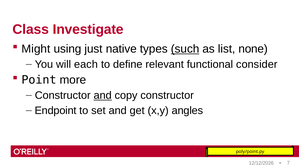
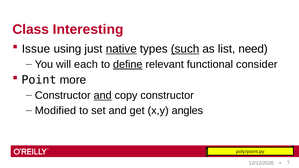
Investigate: Investigate -> Interesting
Might: Might -> Issue
native underline: none -> present
none: none -> need
define underline: none -> present
Endpoint: Endpoint -> Modified
